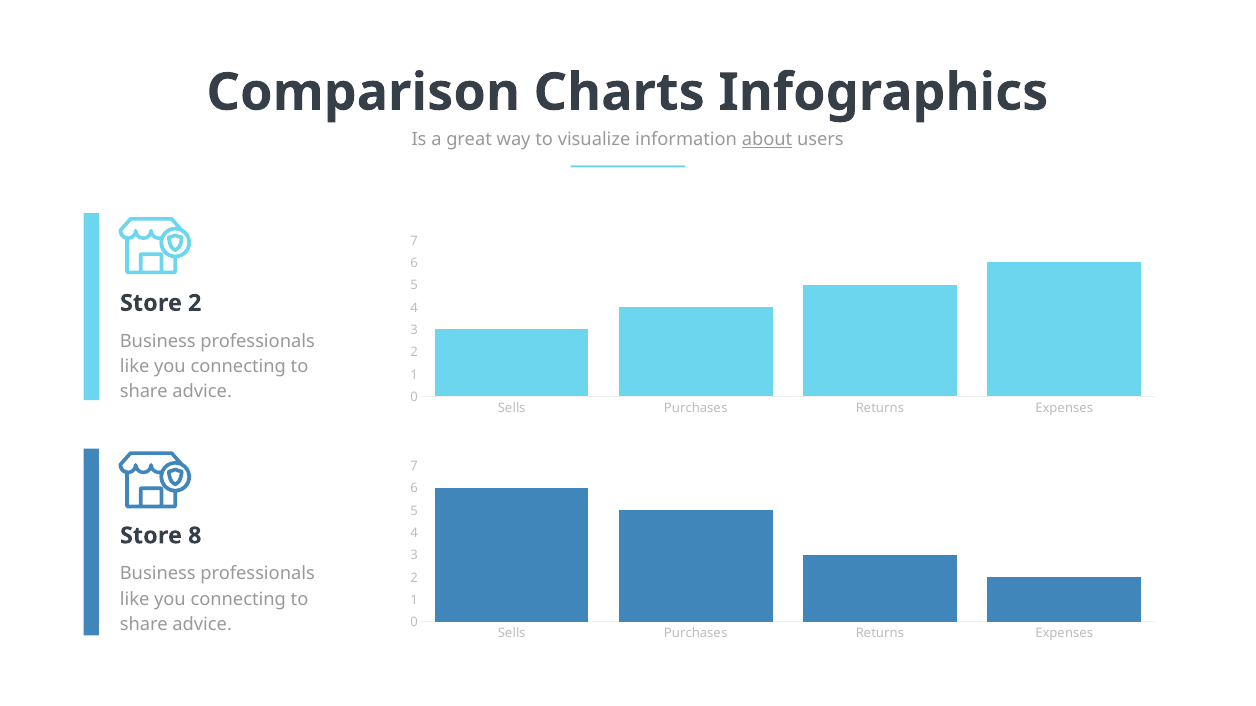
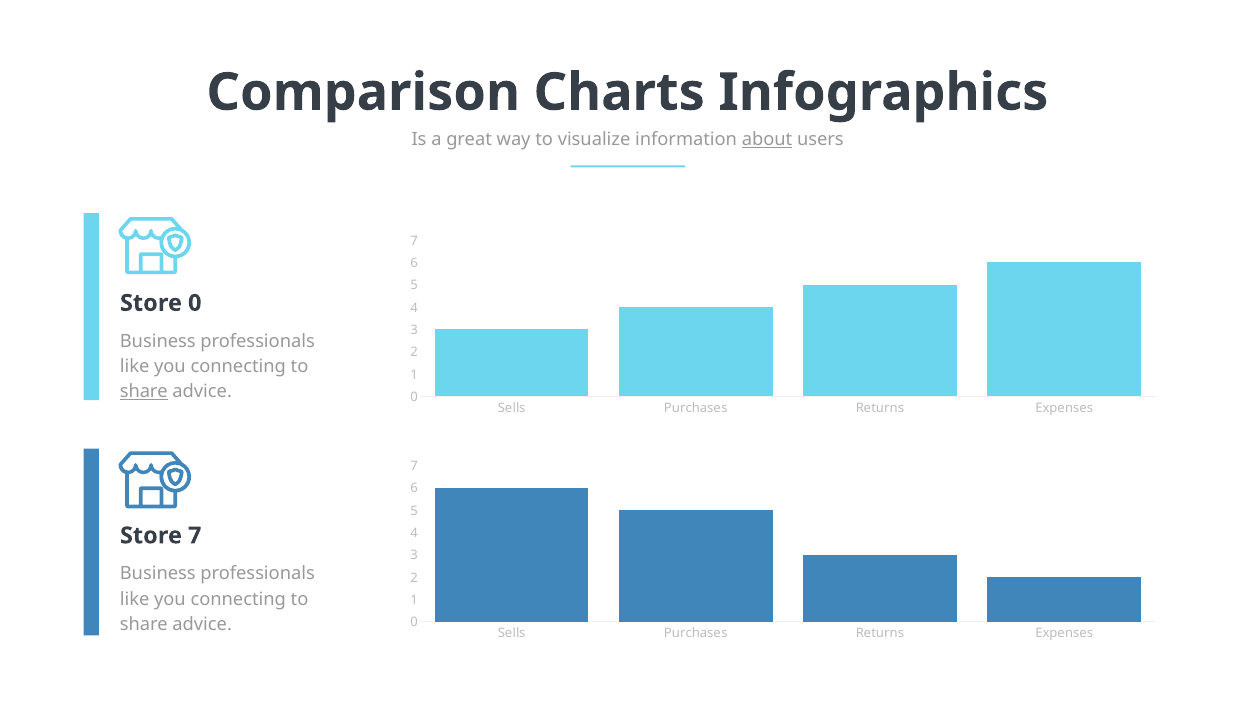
Store 2: 2 -> 0
share at (144, 392) underline: none -> present
Store 8: 8 -> 7
